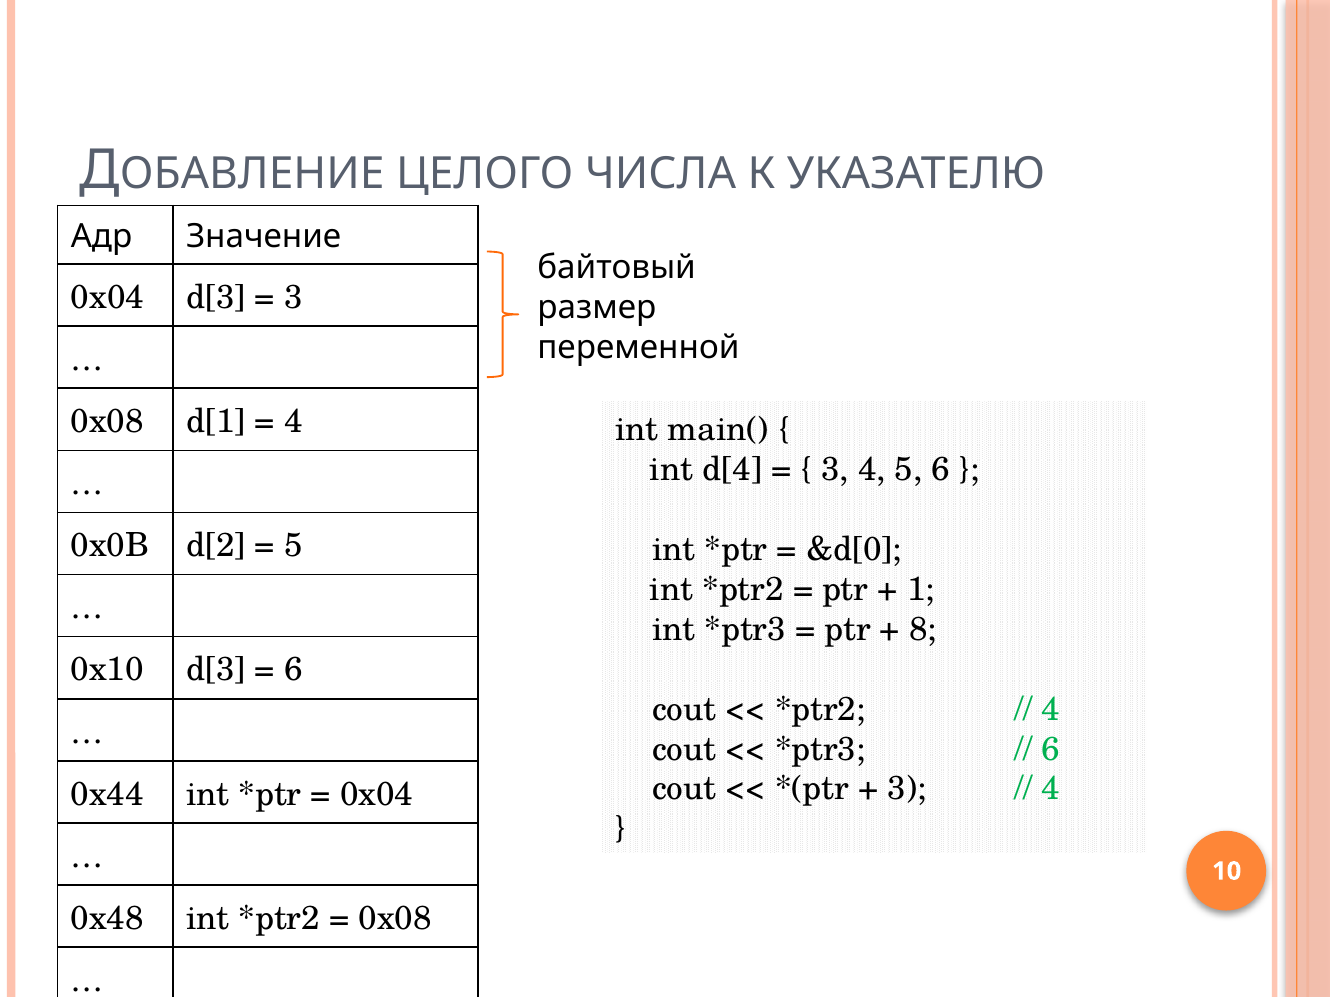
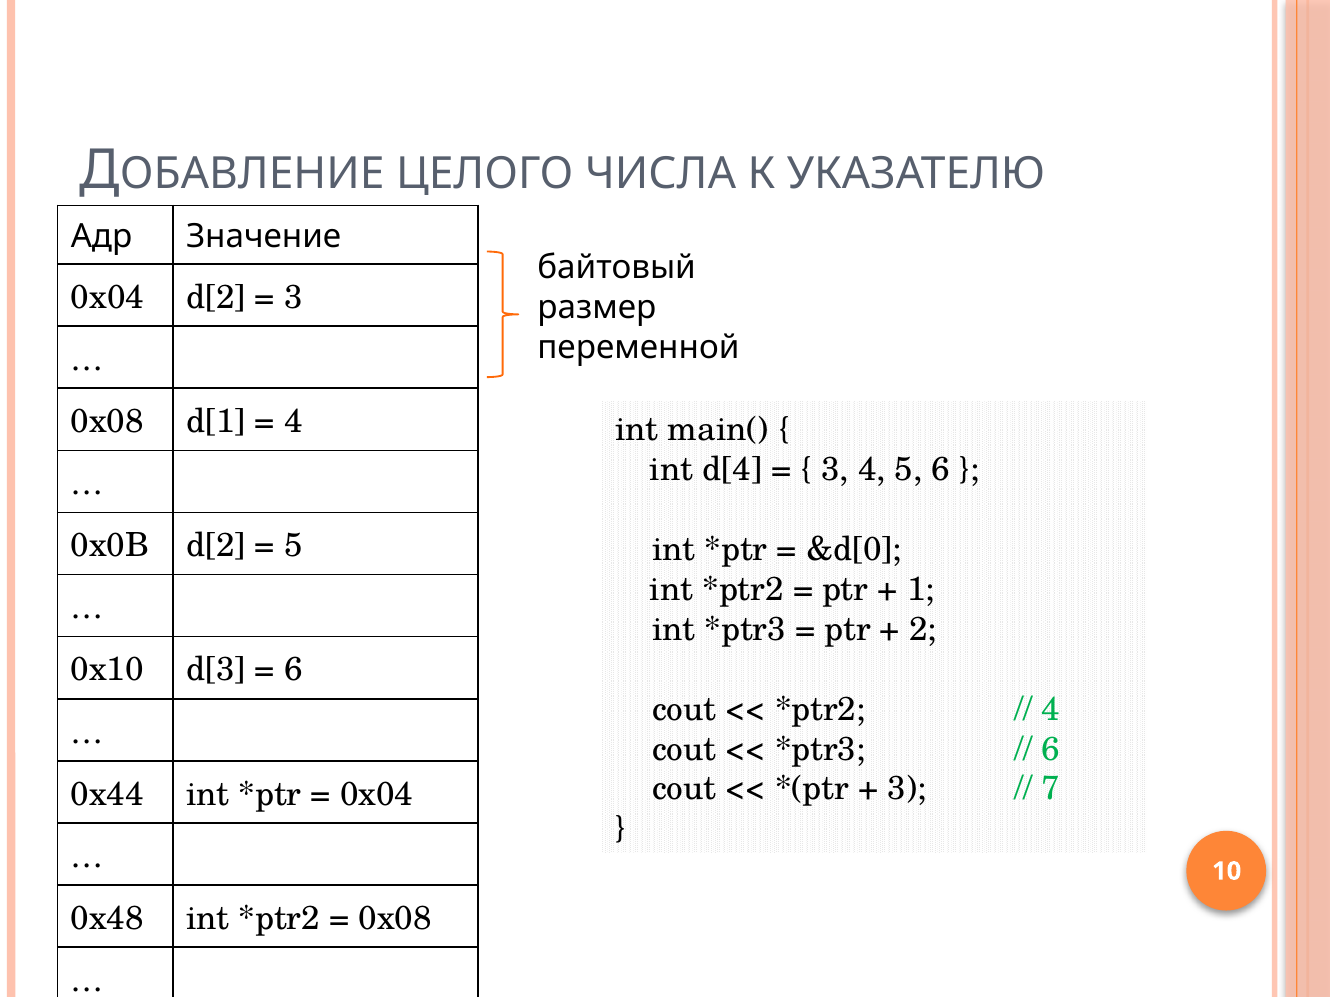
0x04 d[3: d[3 -> d[2
8: 8 -> 2
4 at (1051, 789): 4 -> 7
